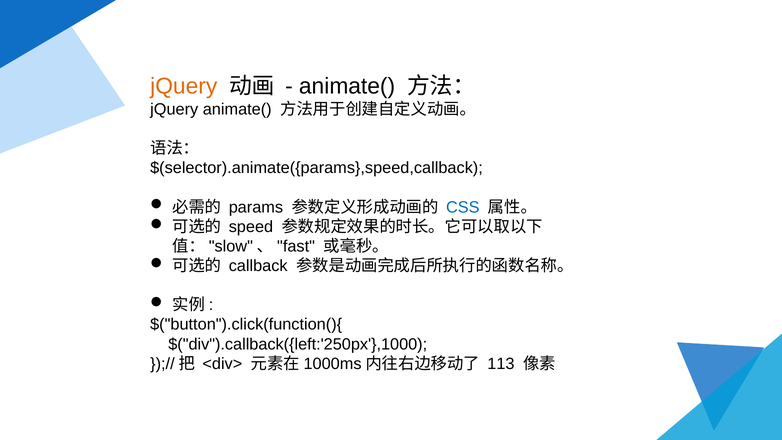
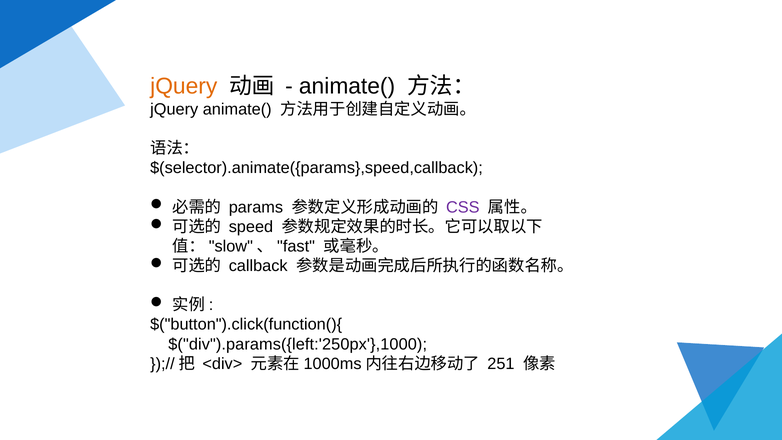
CSS colour: blue -> purple
$("div").callback({left:'250px'},1000: $("div").callback({left:'250px'},1000 -> $("div").params({left:'250px'},1000
113: 113 -> 251
